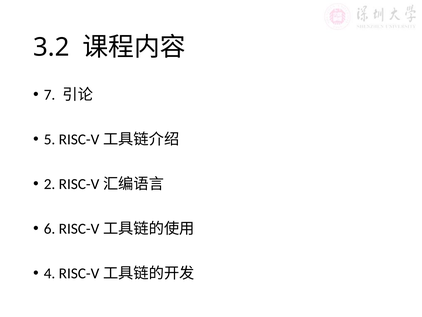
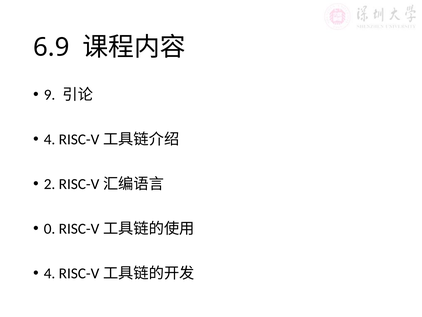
3.2: 3.2 -> 6.9
7: 7 -> 9
5 at (50, 139): 5 -> 4
6: 6 -> 0
